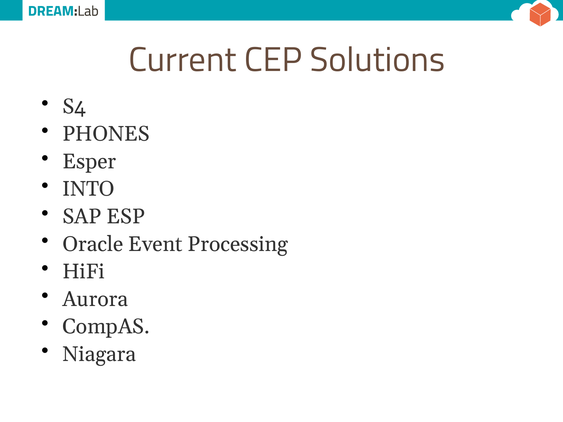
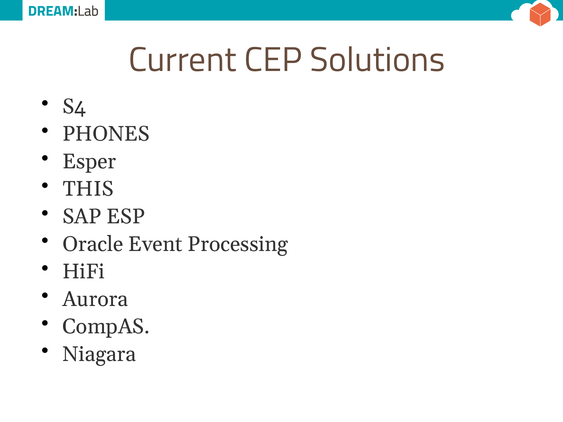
INTO: INTO -> THIS
